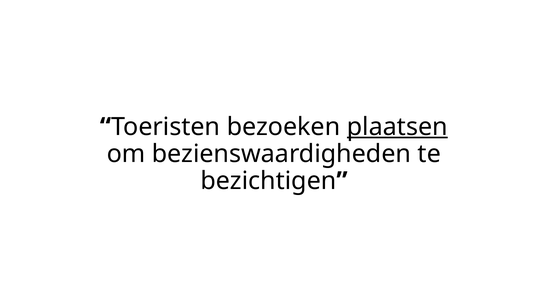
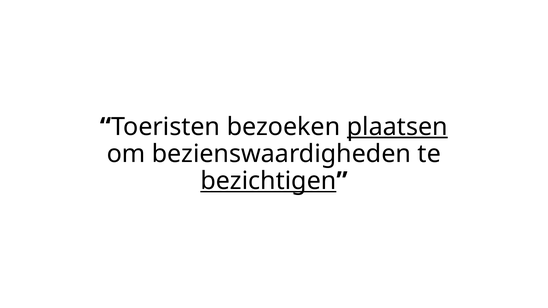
bezichtigen underline: none -> present
